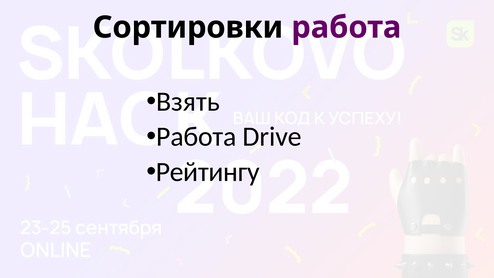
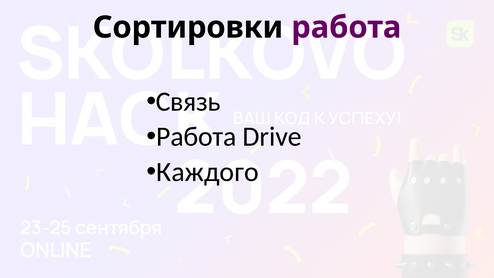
Взять: Взять -> Связь
Рейтингу: Рейтингу -> Каждого
